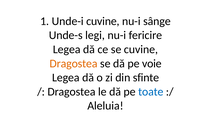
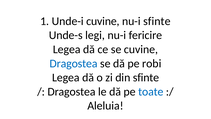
nu-i sânge: sânge -> sfinte
Dragostea at (74, 63) colour: orange -> blue
voie: voie -> robi
